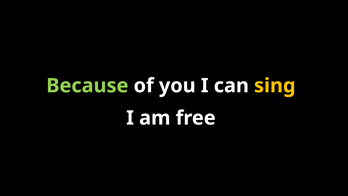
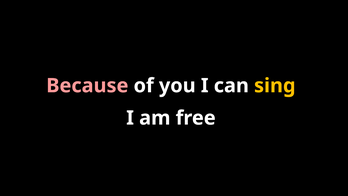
Because colour: light green -> pink
